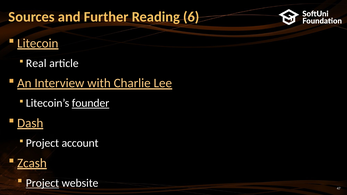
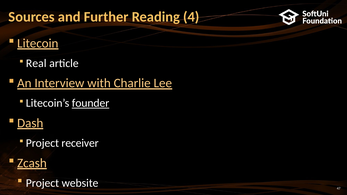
6: 6 -> 4
account: account -> receiver
Project at (42, 183) underline: present -> none
